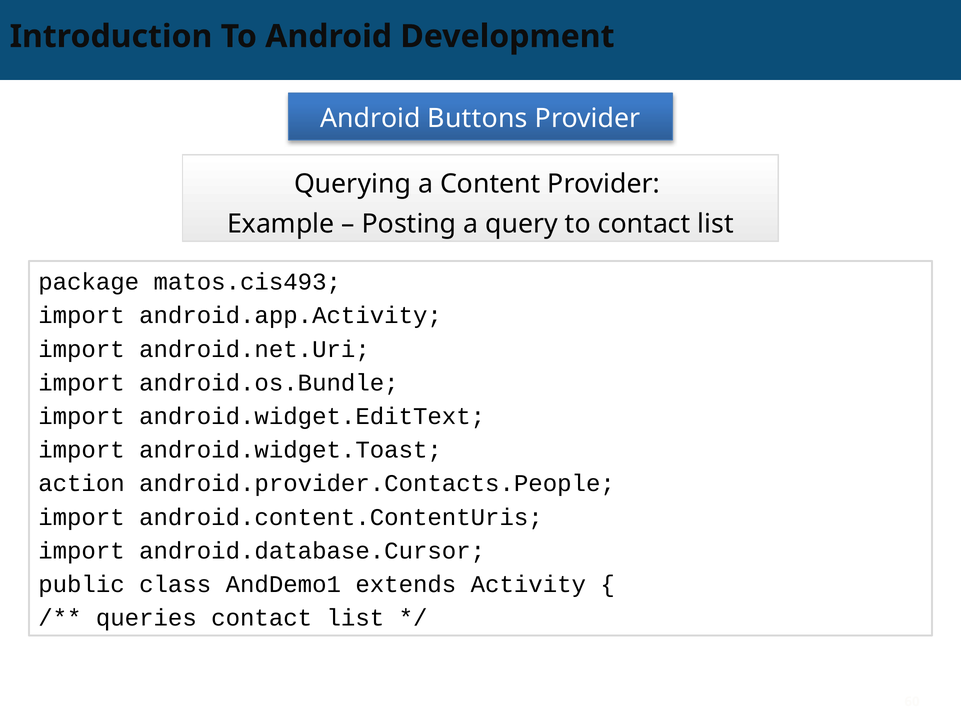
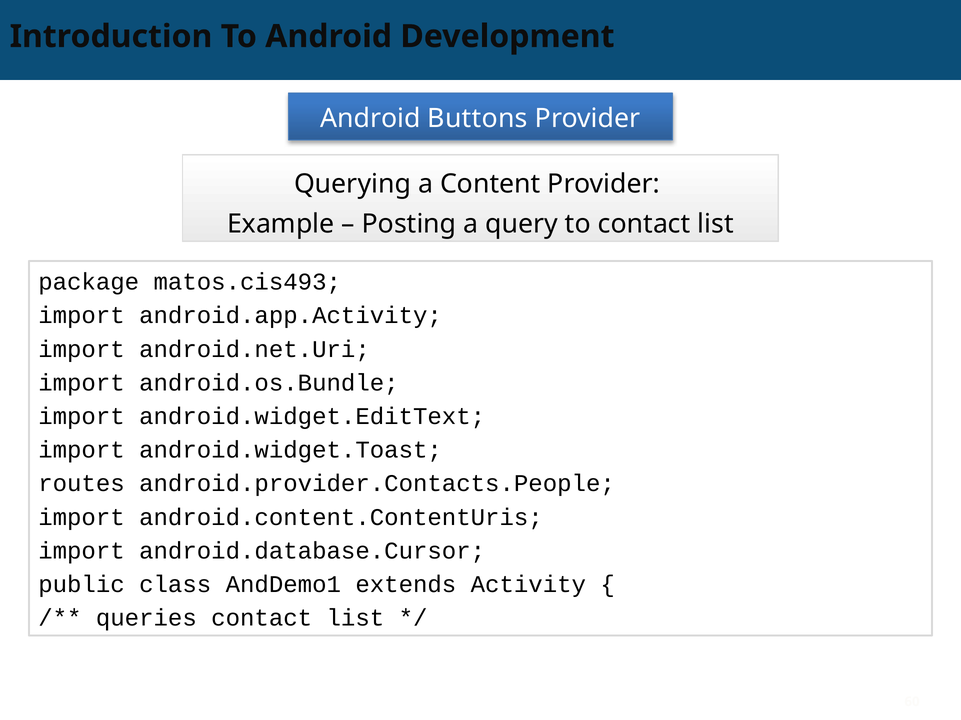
action: action -> routes
